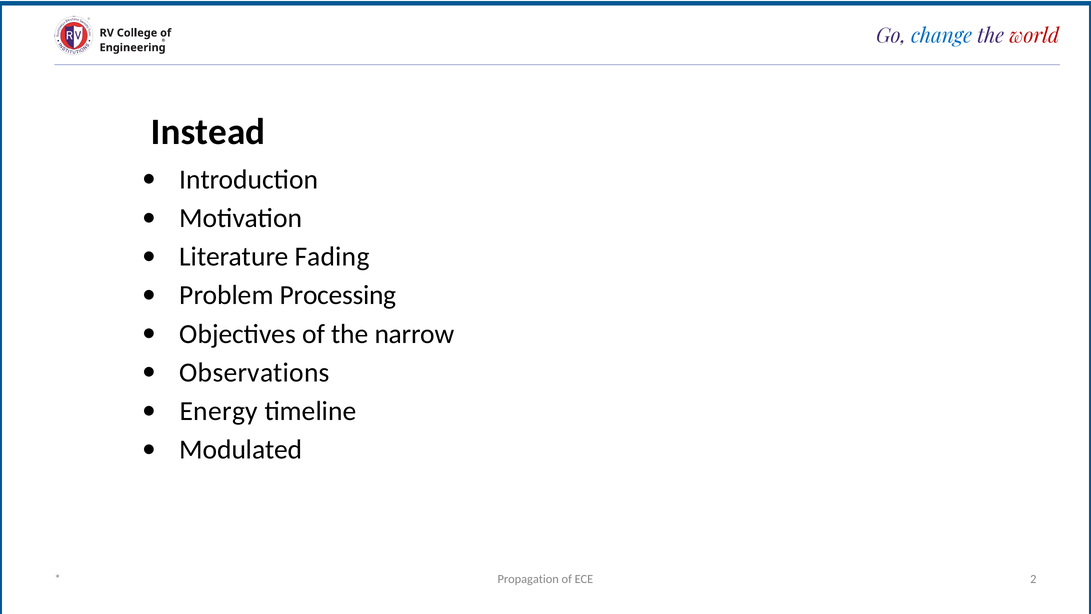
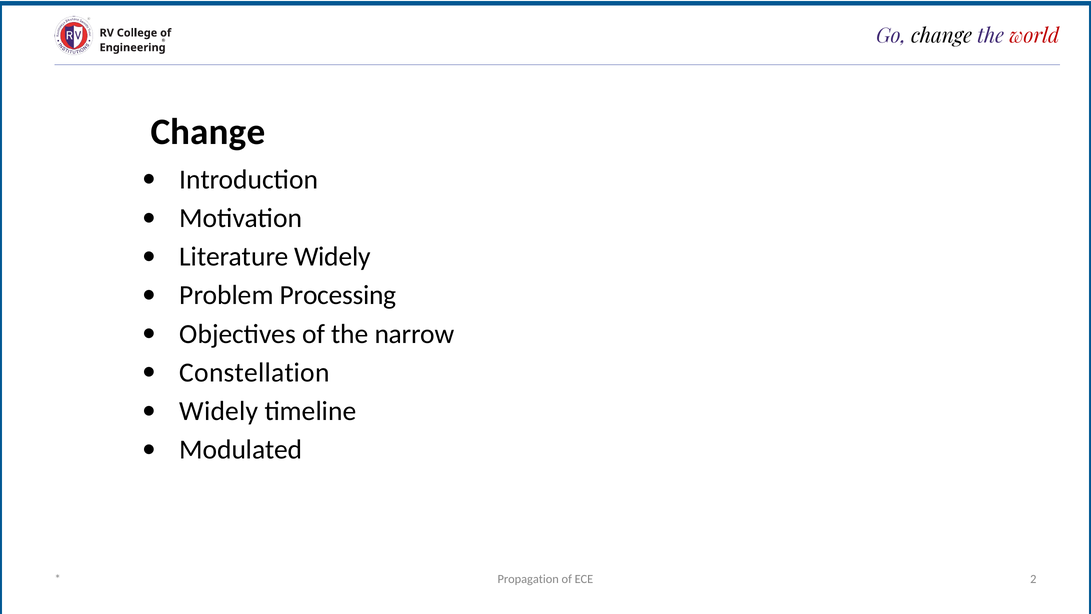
change at (942, 36) colour: blue -> black
Instead at (208, 132): Instead -> Change
Literature Fading: Fading -> Widely
Observations: Observations -> Constellation
Energy at (219, 411): Energy -> Widely
